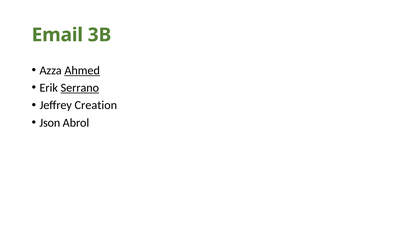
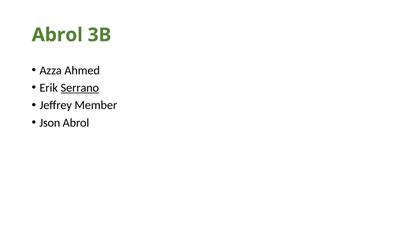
Email at (57, 35): Email -> Abrol
Ahmed underline: present -> none
Creation: Creation -> Member
